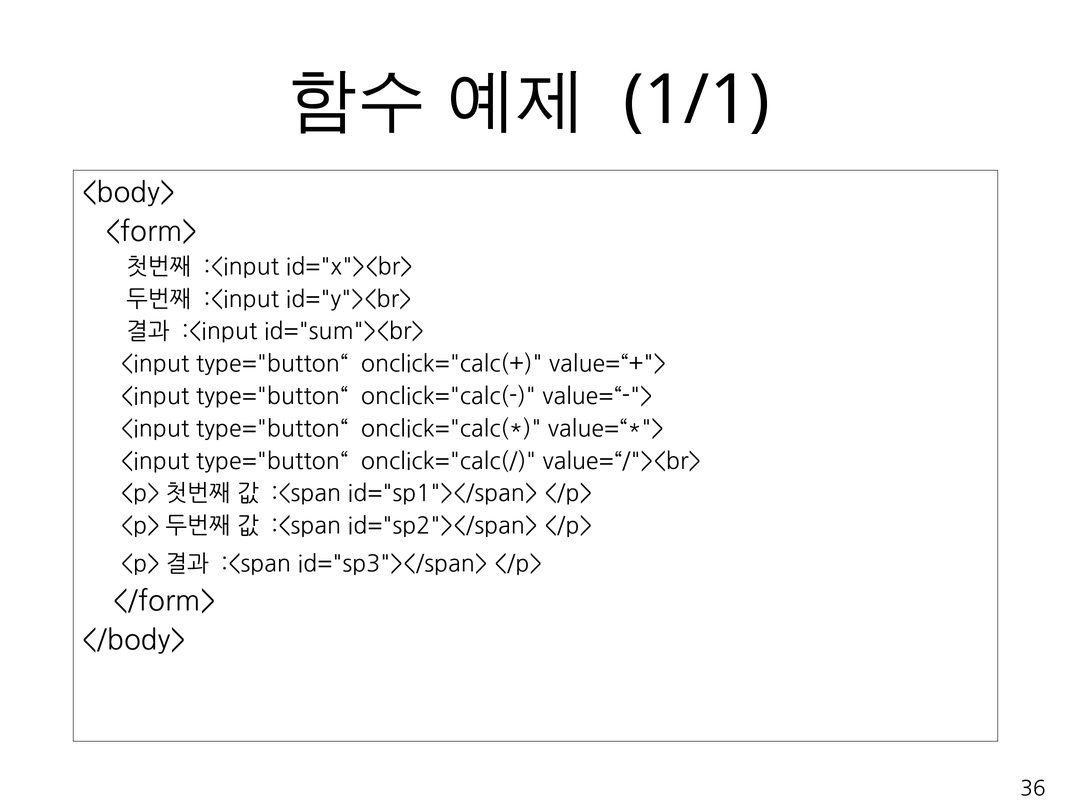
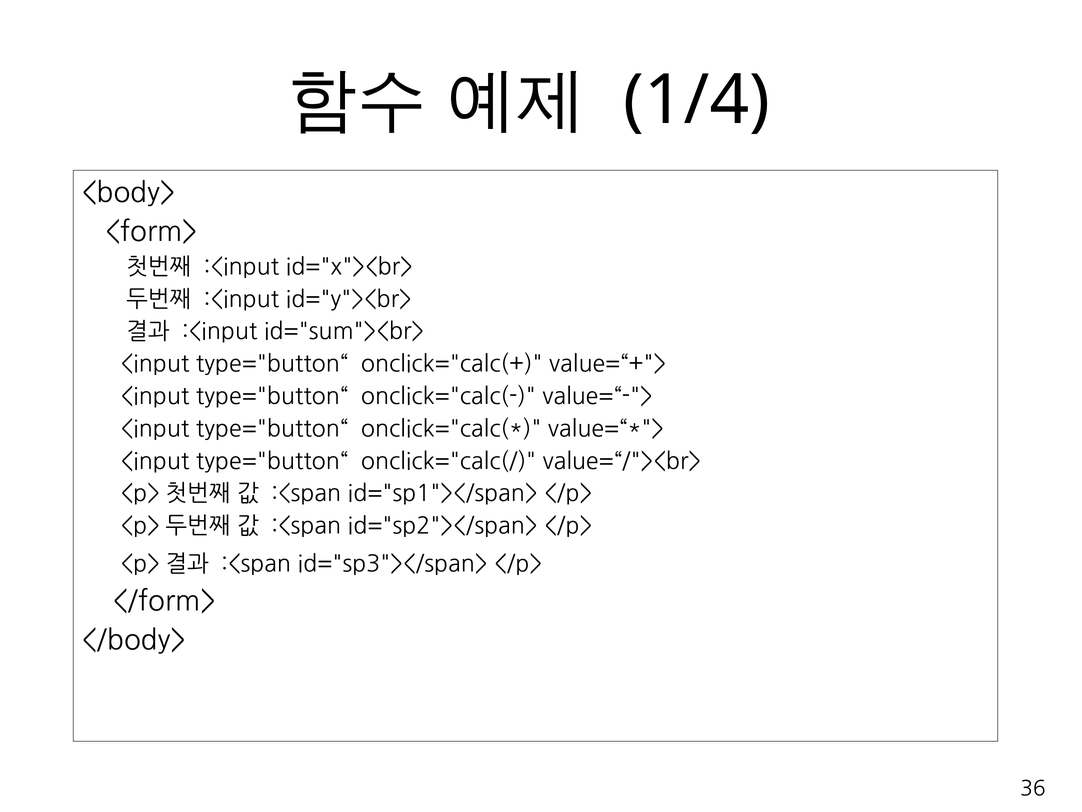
1/1: 1/1 -> 1/4
